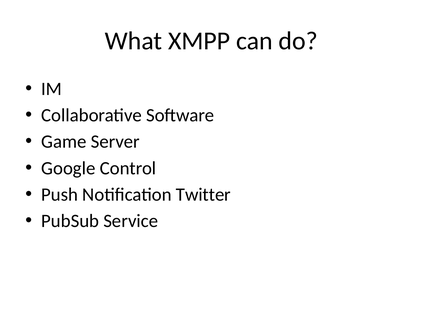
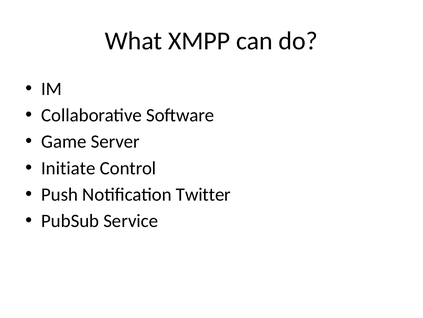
Google: Google -> Initiate
